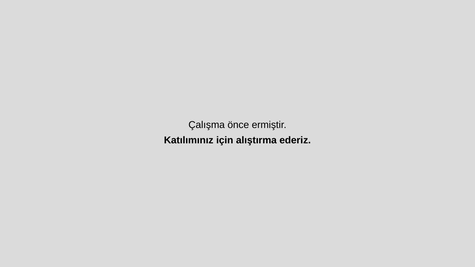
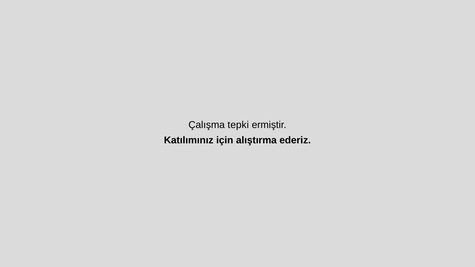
önce: önce -> tepki
